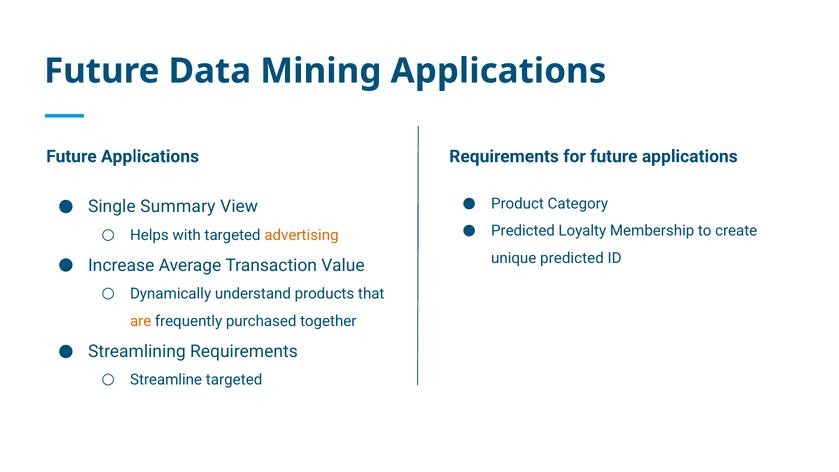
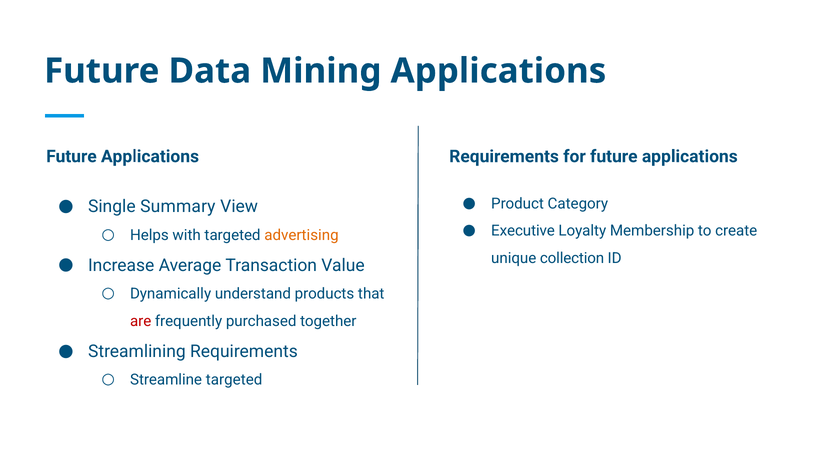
Predicted at (523, 231): Predicted -> Executive
unique predicted: predicted -> collection
are colour: orange -> red
